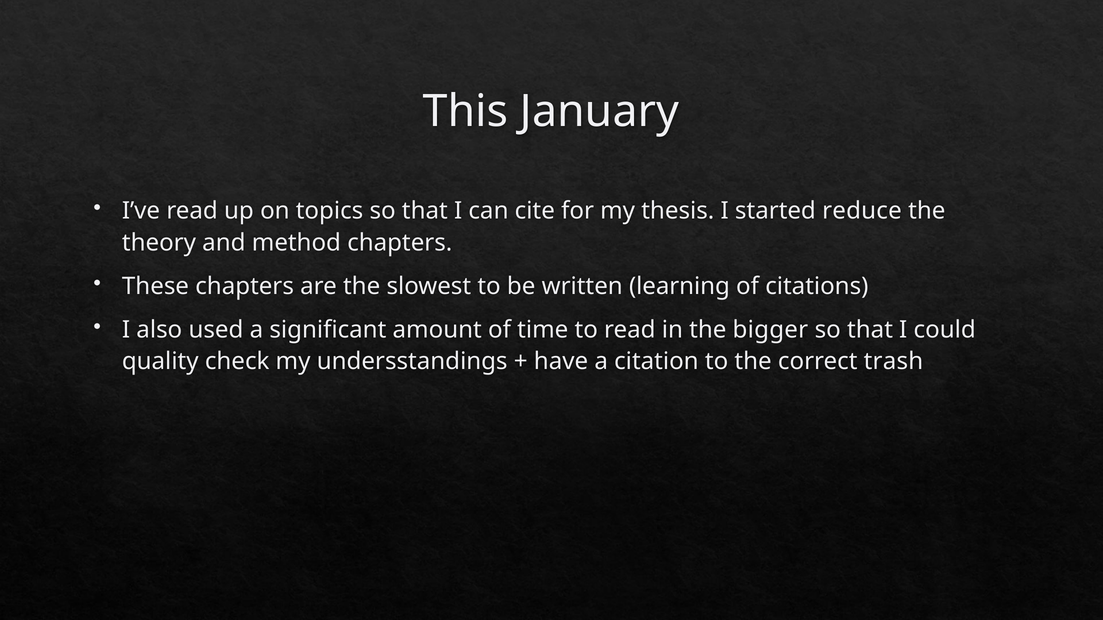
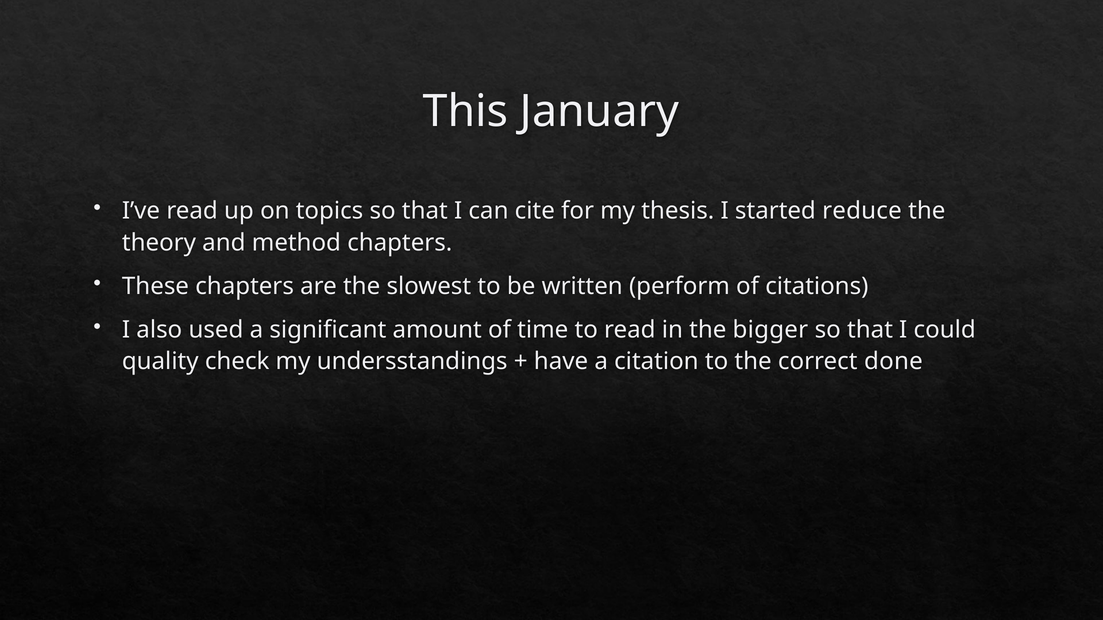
learning: learning -> perform
trash: trash -> done
